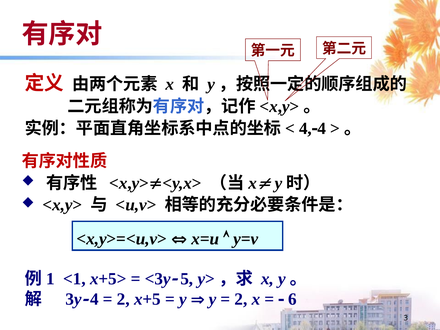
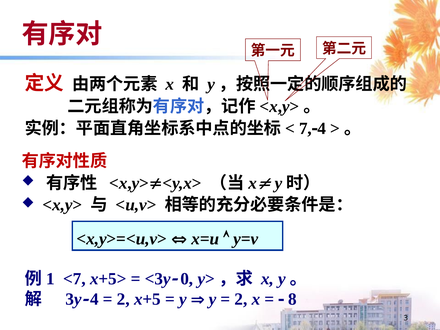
4 at (305, 128): 4 -> 7
<1: <1 -> <7
5: 5 -> 0
6: 6 -> 8
